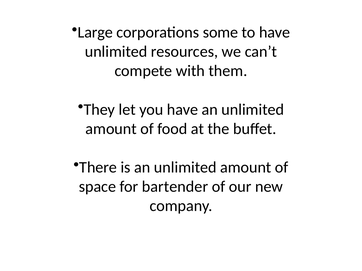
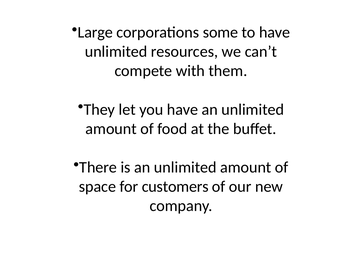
bartender: bartender -> customers
